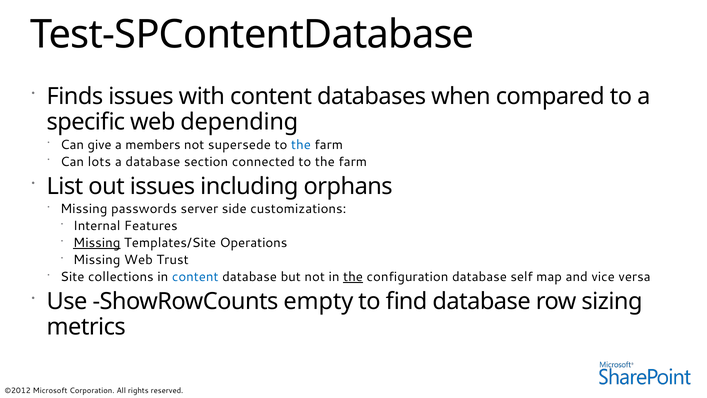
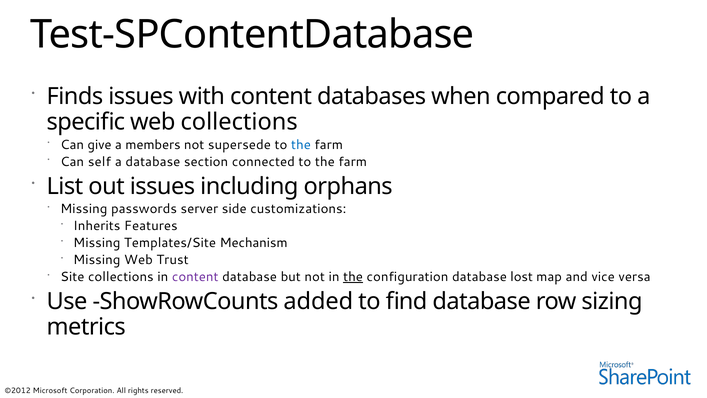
web depending: depending -> collections
lots: lots -> self
Internal: Internal -> Inherits
Missing at (97, 243) underline: present -> none
Operations: Operations -> Mechanism
content at (195, 277) colour: blue -> purple
self: self -> lost
empty: empty -> added
